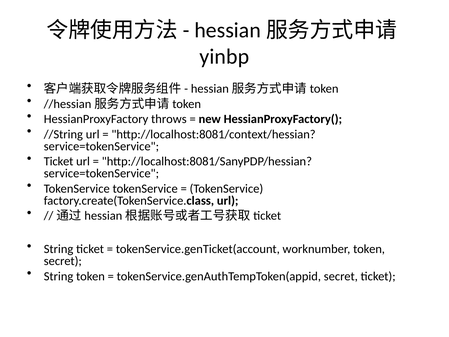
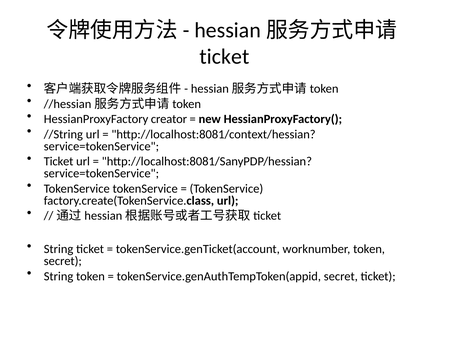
yinbp at (224, 57): yinbp -> ticket
throws: throws -> creator
